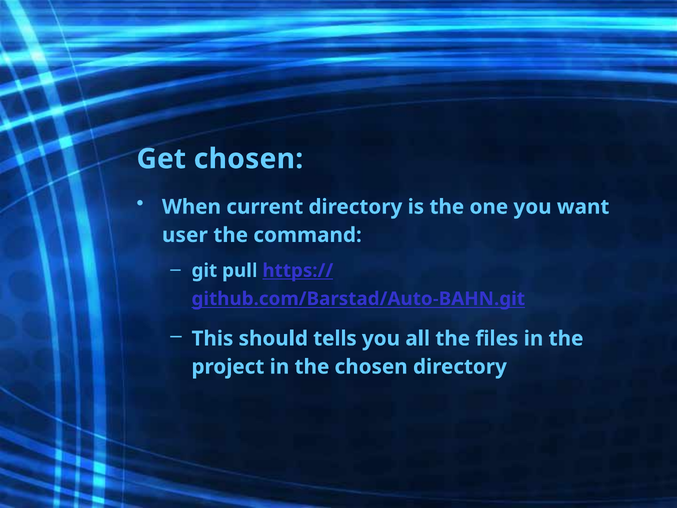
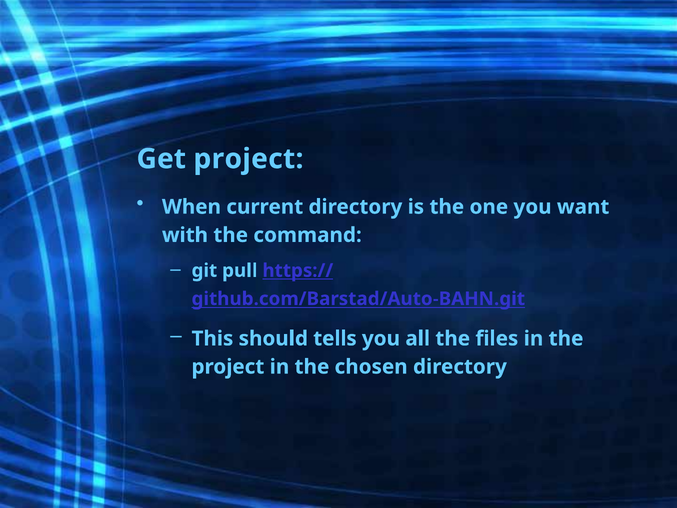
Get chosen: chosen -> project
user: user -> with
